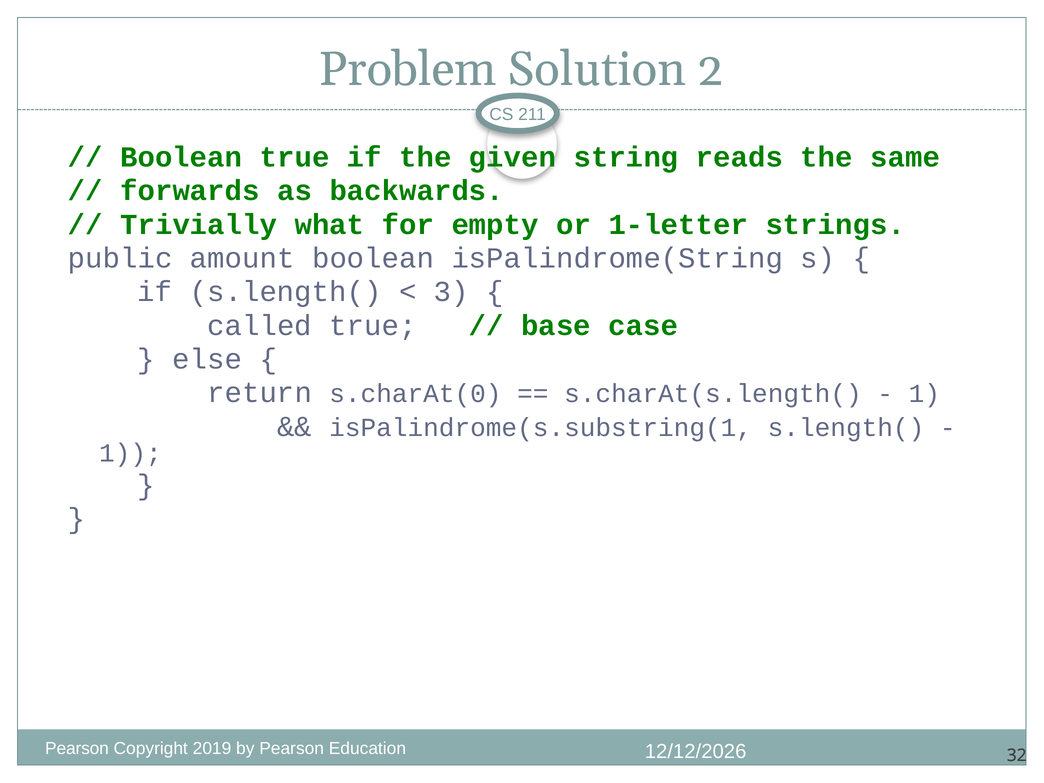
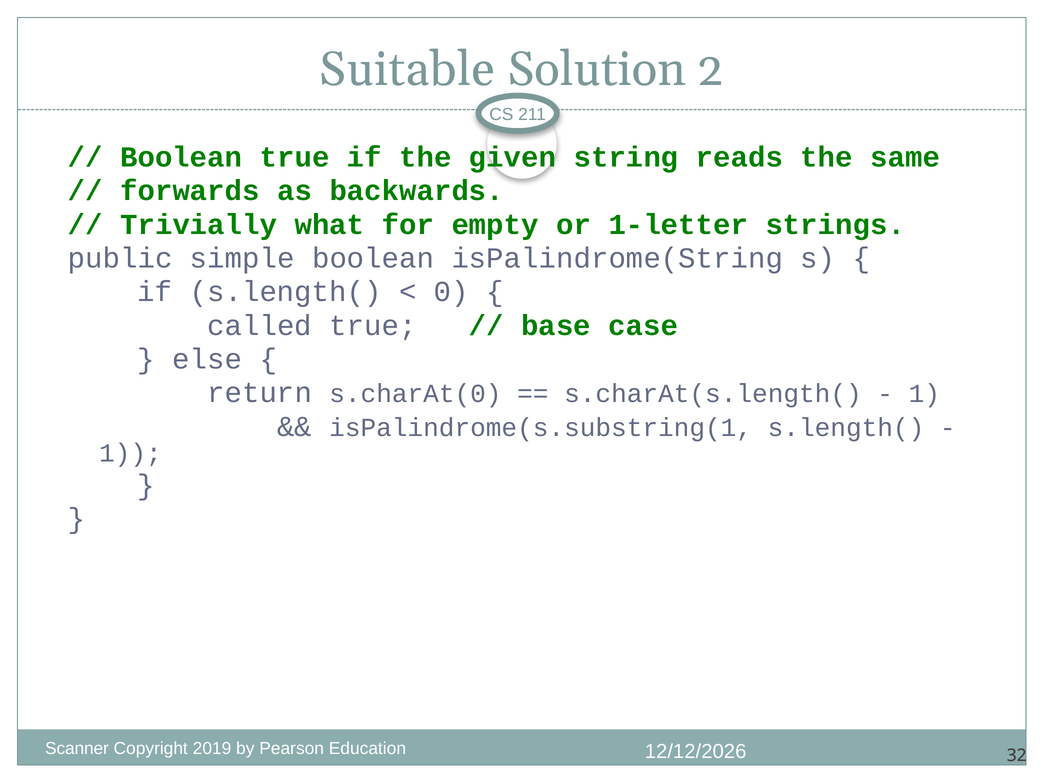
Problem: Problem -> Suitable
amount: amount -> simple
3: 3 -> 0
Pearson at (77, 749): Pearson -> Scanner
